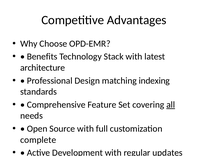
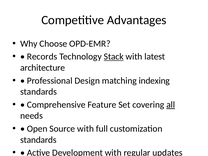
Benefits: Benefits -> Records
Stack underline: none -> present
complete at (38, 140): complete -> standards
